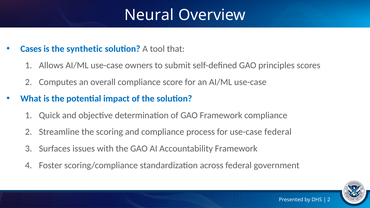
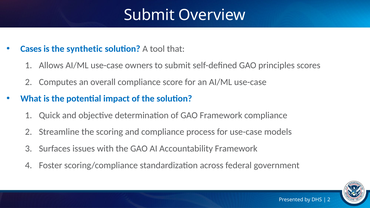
Neural at (149, 15): Neural -> Submit
use-case federal: federal -> models
